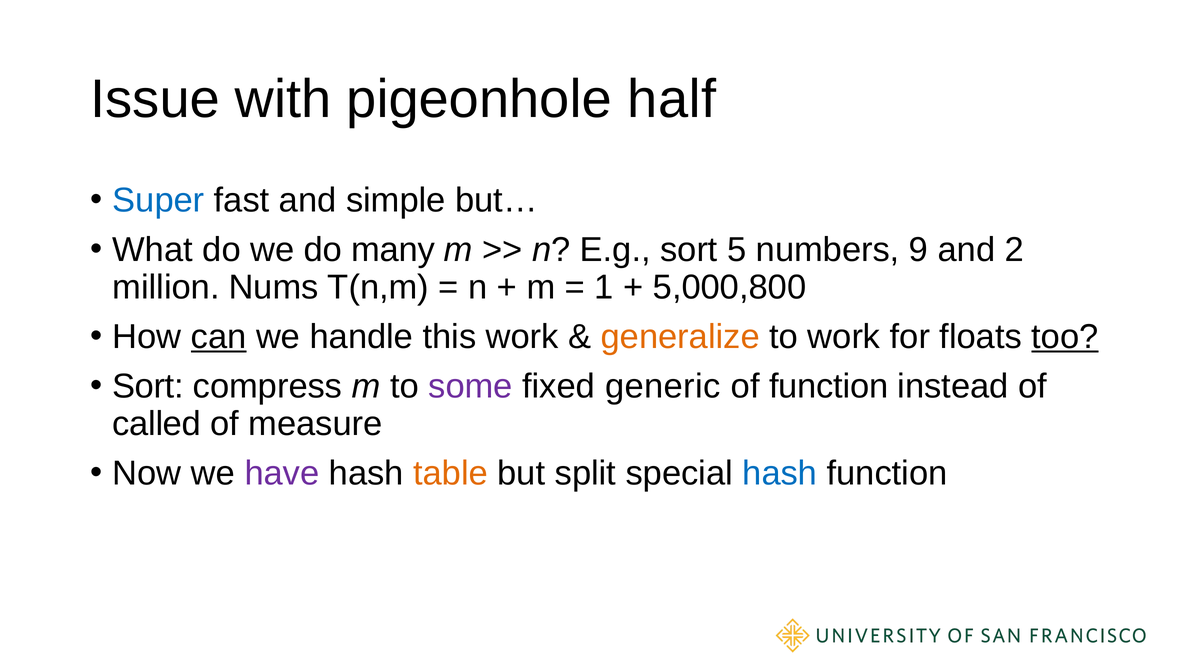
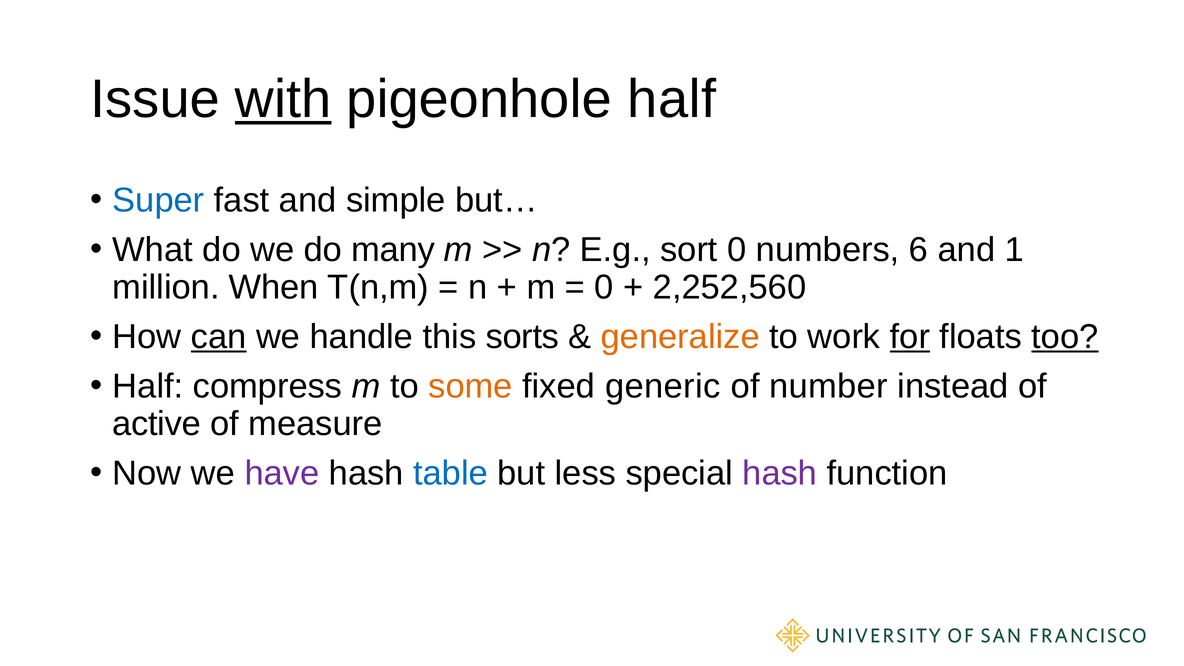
with underline: none -> present
sort 5: 5 -> 0
9: 9 -> 6
2: 2 -> 1
Nums: Nums -> When
1 at (604, 287): 1 -> 0
5,000,800: 5,000,800 -> 2,252,560
this work: work -> sorts
for underline: none -> present
Sort at (148, 386): Sort -> Half
some colour: purple -> orange
of function: function -> number
called: called -> active
table colour: orange -> blue
split: split -> less
hash at (780, 473) colour: blue -> purple
